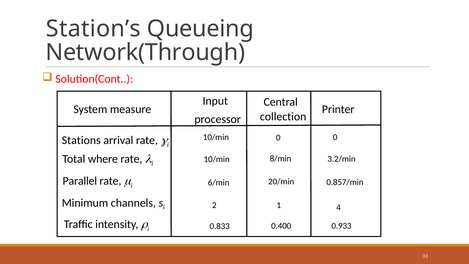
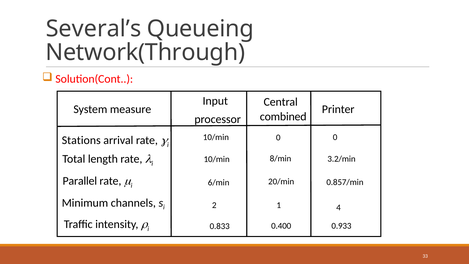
Station’s: Station’s -> Several’s
collection: collection -> combined
where: where -> length
